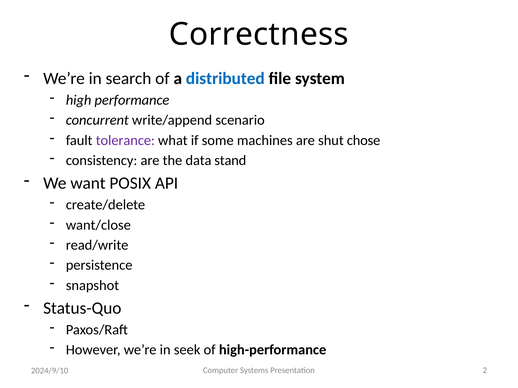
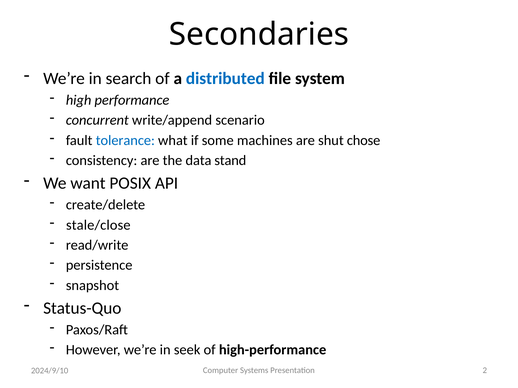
Correctness: Correctness -> Secondaries
tolerance colour: purple -> blue
want/close: want/close -> stale/close
